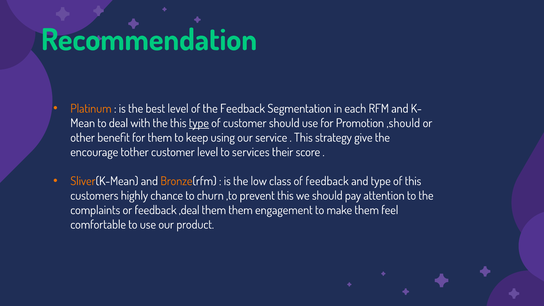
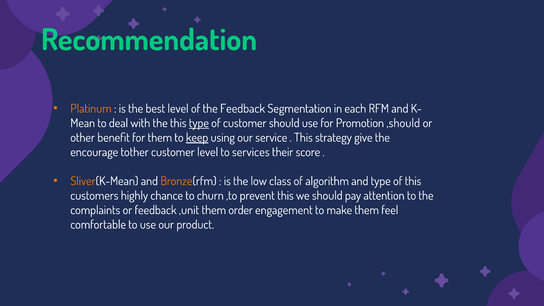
keep underline: none -> present
of feedback: feedback -> algorithm
,deal: ,deal -> ,unit
them them: them -> order
